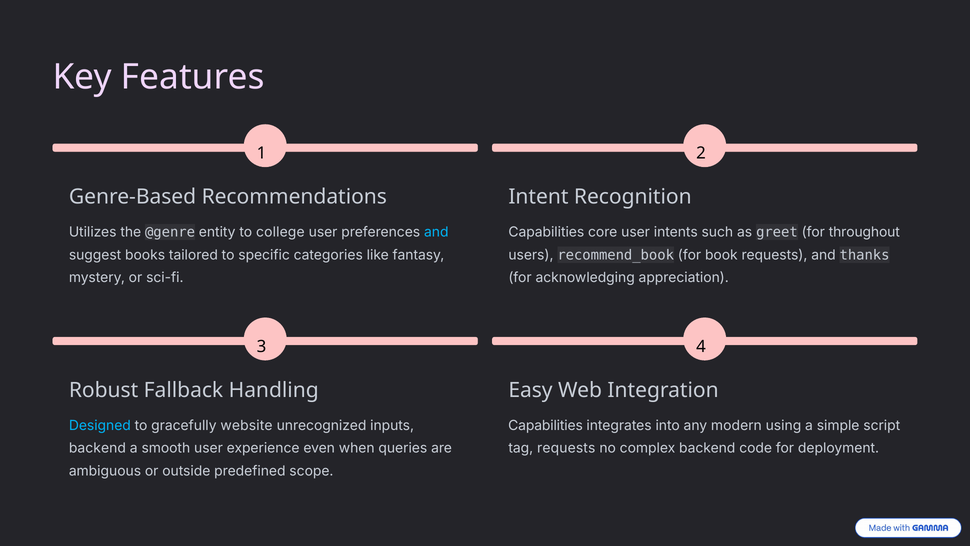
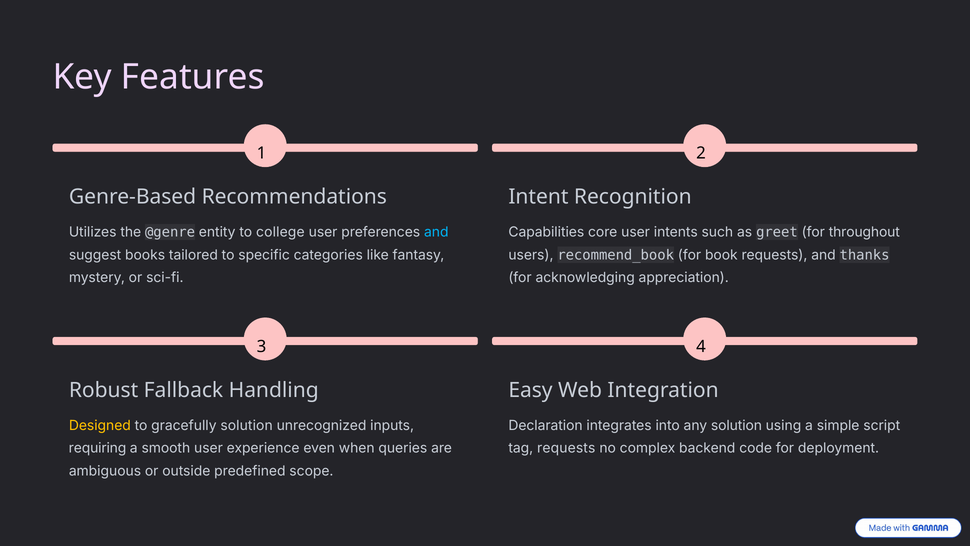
Designed colour: light blue -> yellow
gracefully website: website -> solution
Capabilities at (546, 425): Capabilities -> Declaration
any modern: modern -> solution
backend at (97, 448): backend -> requiring
